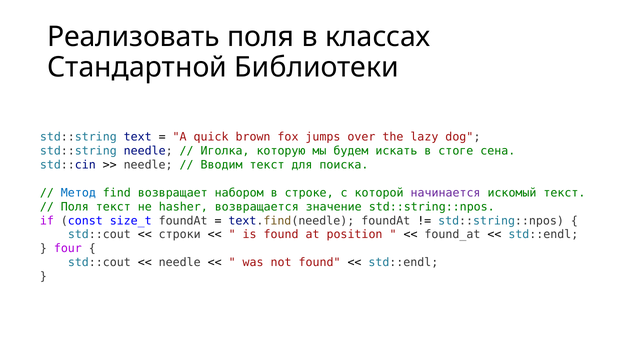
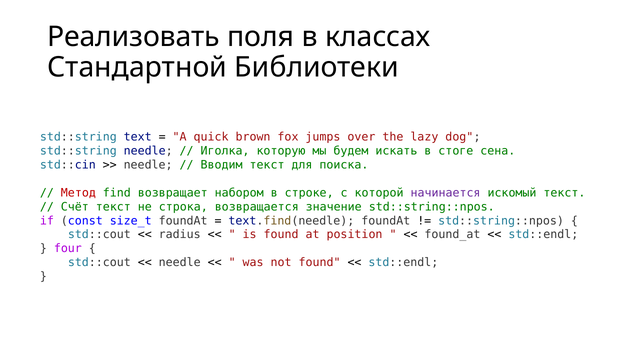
Метод colour: blue -> red
Поля at (75, 207): Поля -> Счёт
hasher: hasher -> строка
строки: строки -> radius
